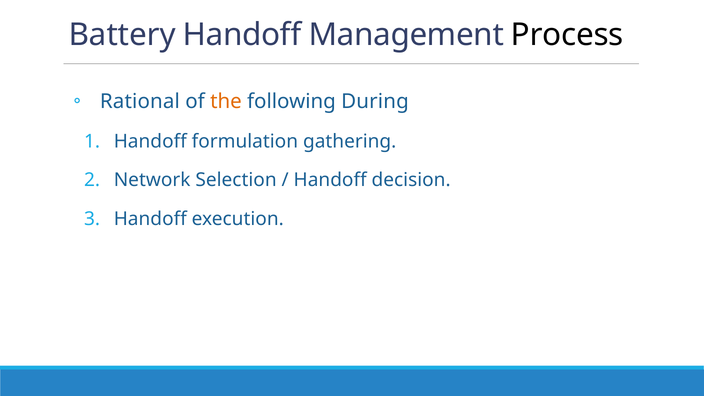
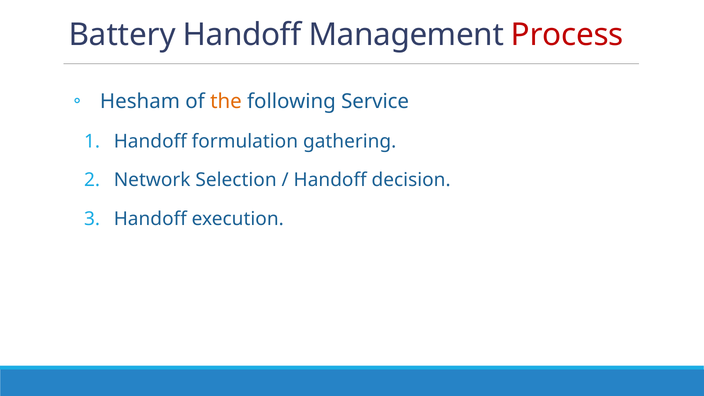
Process colour: black -> red
Rational: Rational -> Hesham
During: During -> Service
